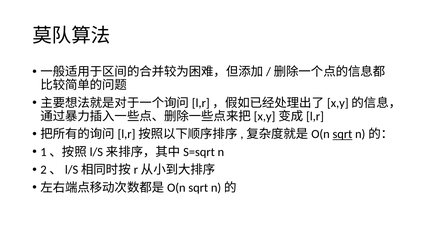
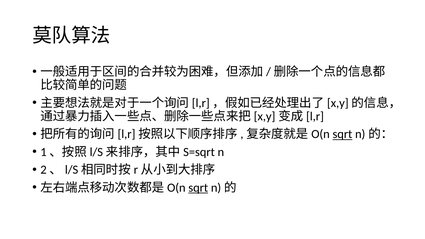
sqrt at (198, 188) underline: none -> present
